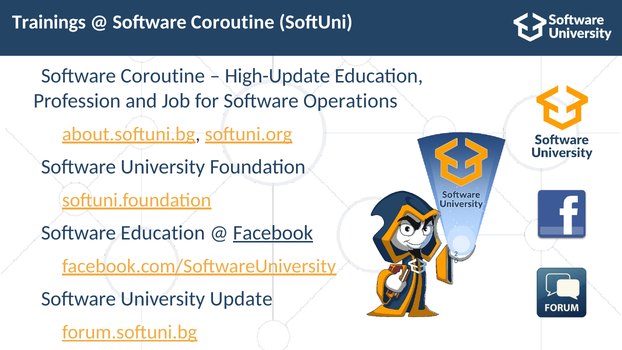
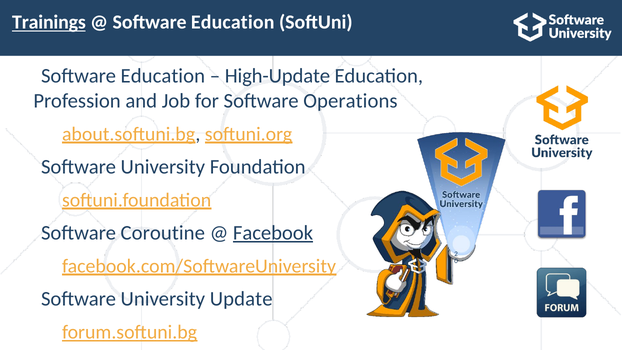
Trainings underline: none -> present
Software Coroutine: Coroutine -> Education
Coroutine at (163, 76): Coroutine -> Education
Education at (163, 233): Education -> Coroutine
